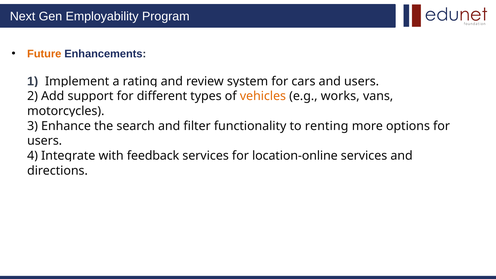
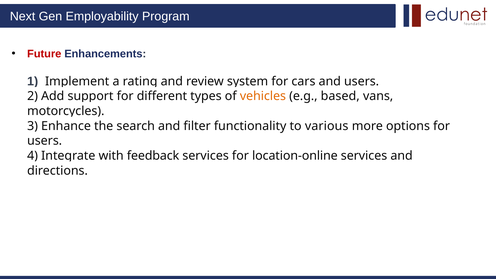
Future colour: orange -> red
works: works -> based
renting: renting -> various
